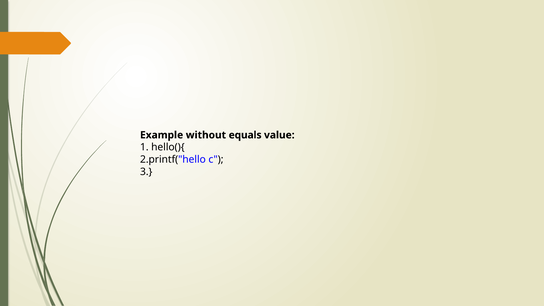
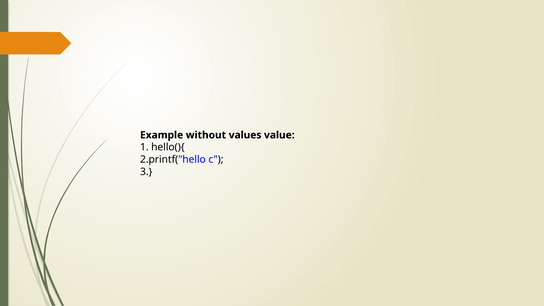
equals: equals -> values
